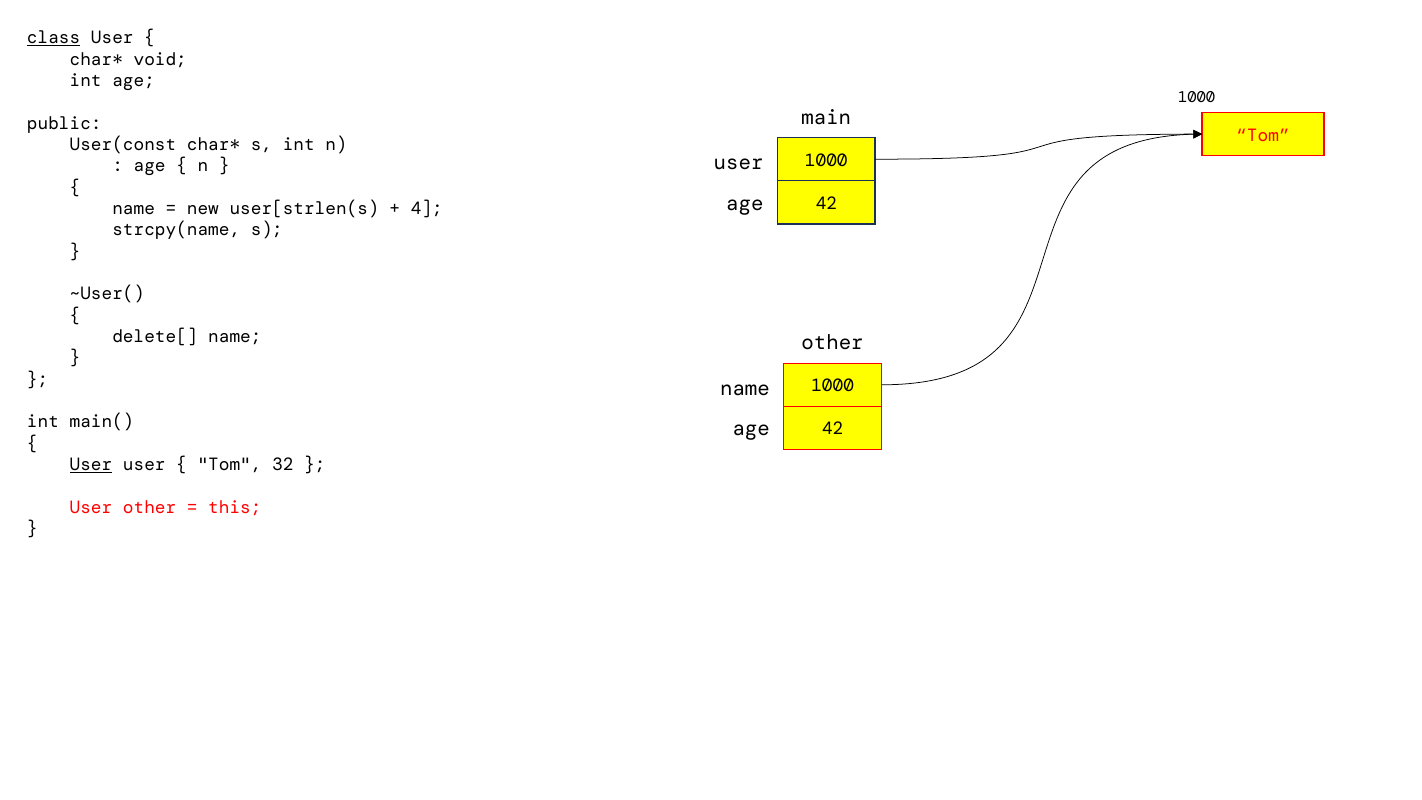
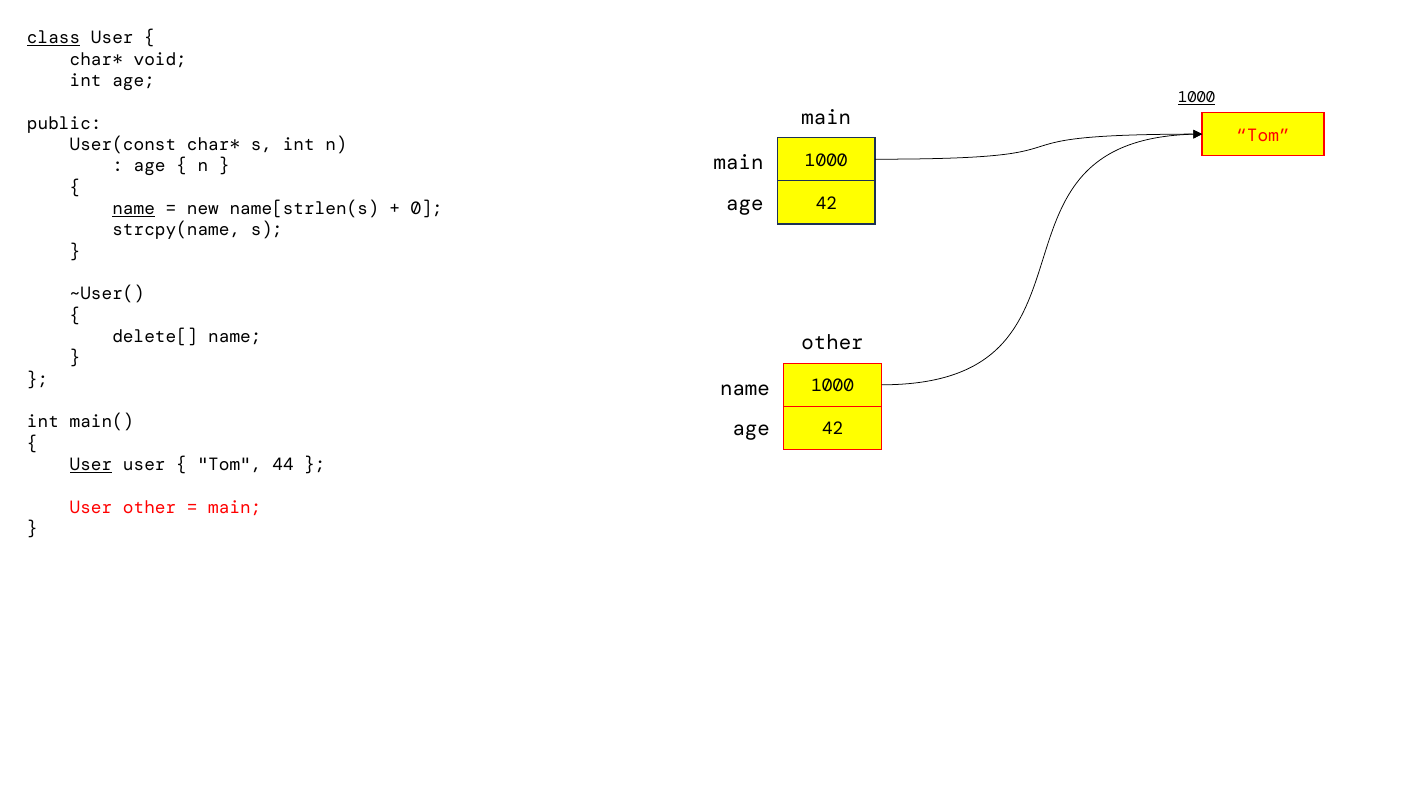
1000 at (1197, 98) underline: none -> present
user at (739, 163): user -> main
name at (134, 208) underline: none -> present
user[strlen(s: user[strlen(s -> name[strlen(s
4: 4 -> 0
32: 32 -> 44
this at (235, 507): this -> main
